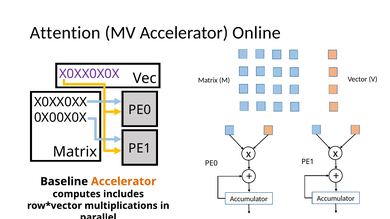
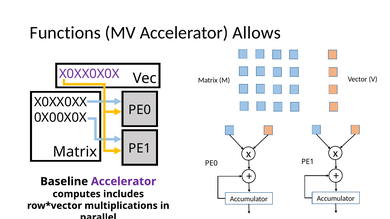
Attention: Attention -> Functions
Online: Online -> Allows
Accelerator at (124, 182) colour: orange -> purple
